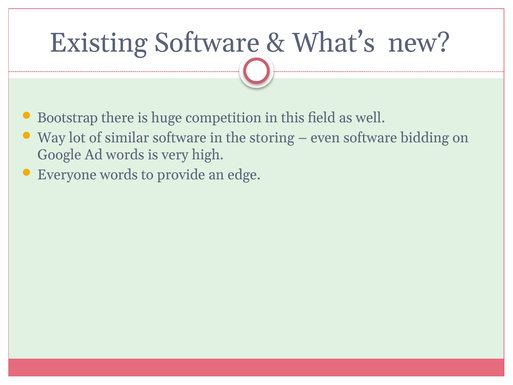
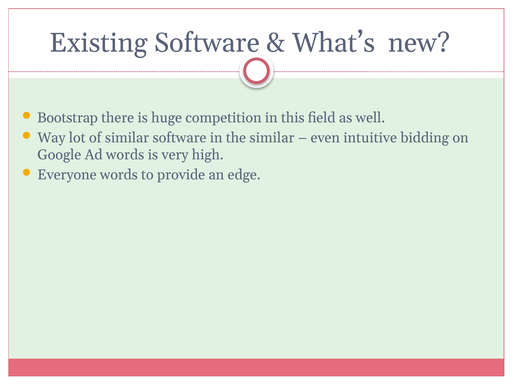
the storing: storing -> similar
even software: software -> intuitive
